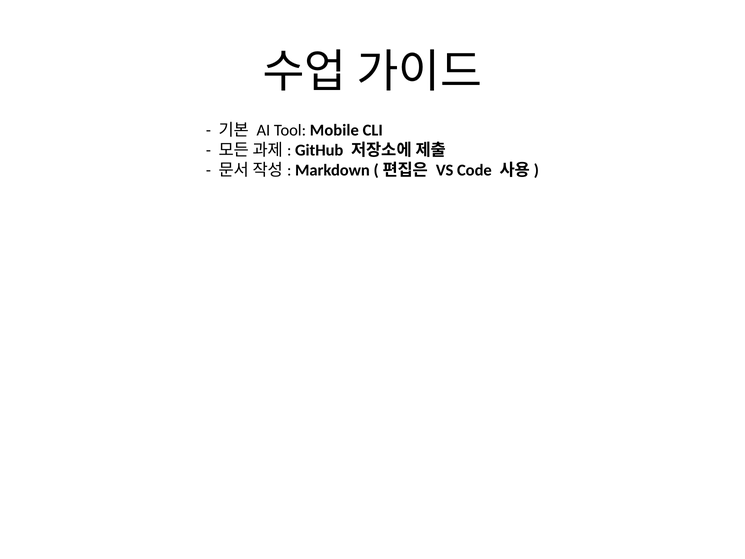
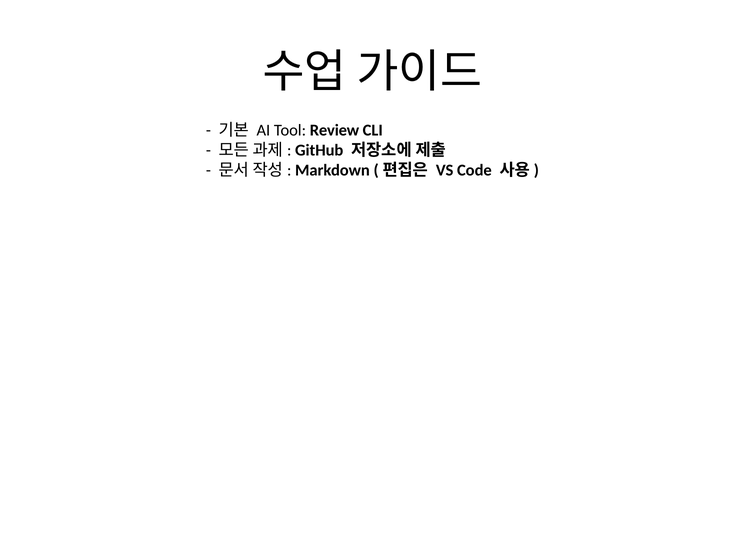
Mobile: Mobile -> Review
